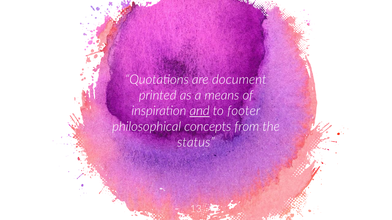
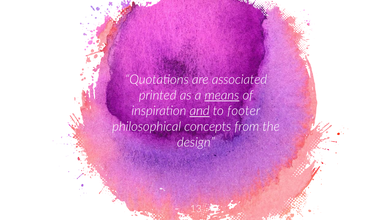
document: document -> associated
means underline: none -> present
status: status -> design
